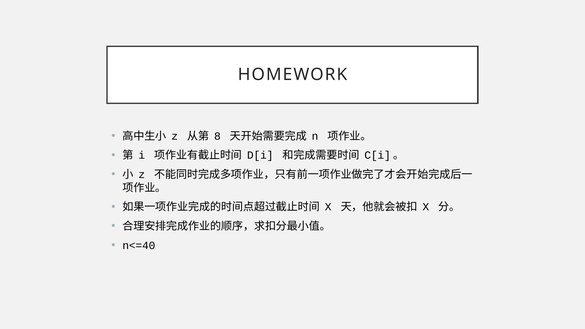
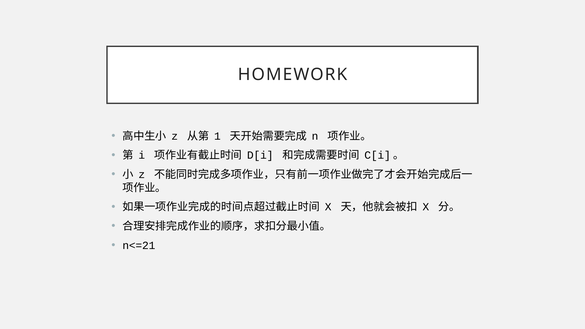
8: 8 -> 1
n<=40: n<=40 -> n<=21
